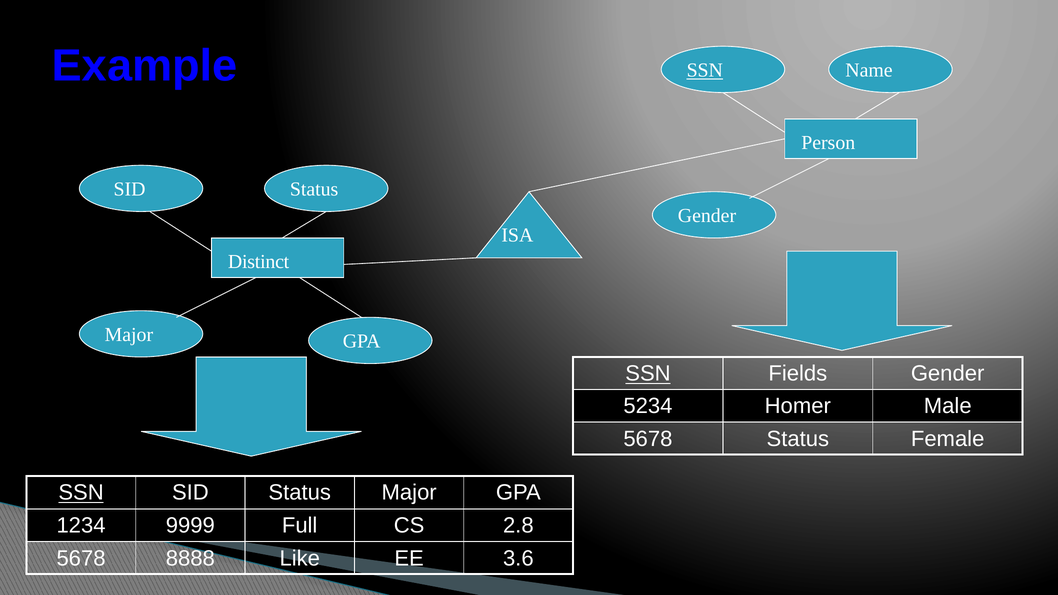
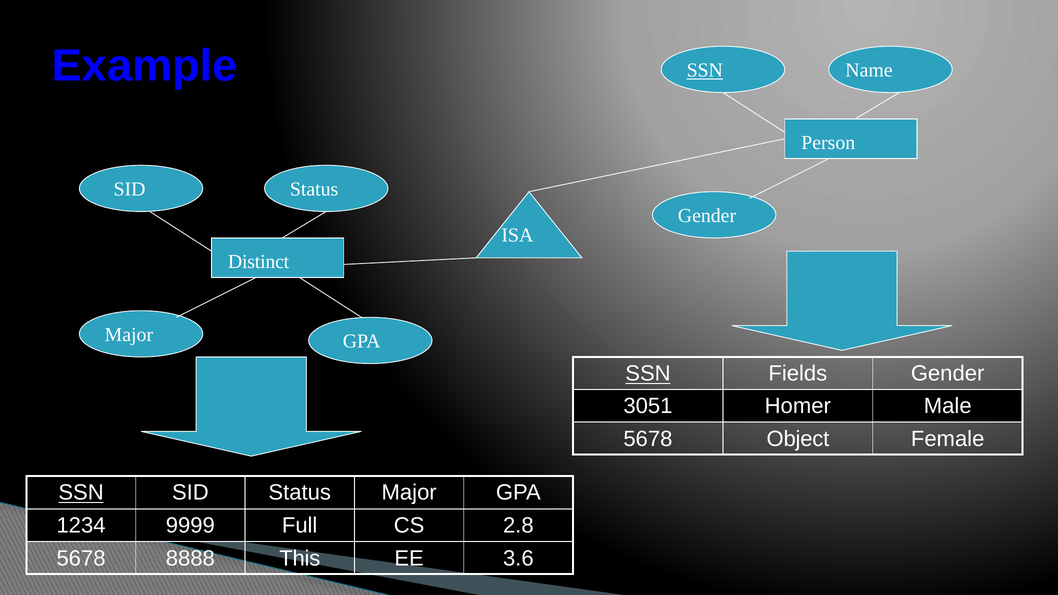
5234: 5234 -> 3051
5678 Status: Status -> Object
Like: Like -> This
